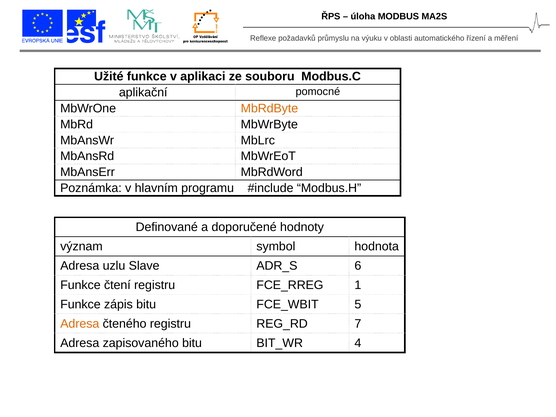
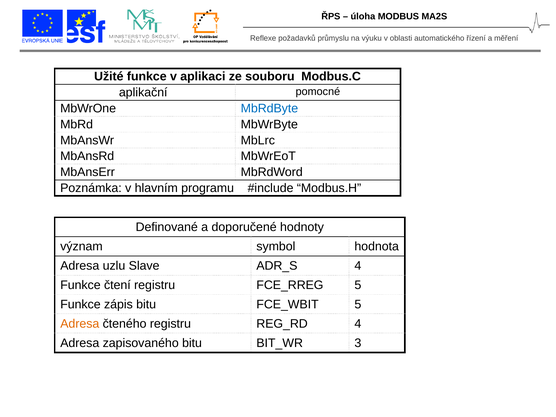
MbRdByte colour: orange -> blue
6 at (358, 266): 6 -> 4
1 at (358, 285): 1 -> 5
7 at (358, 324): 7 -> 4
4: 4 -> 3
